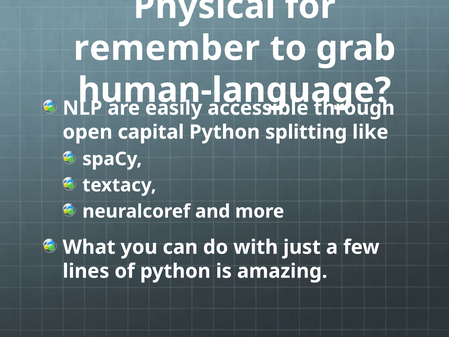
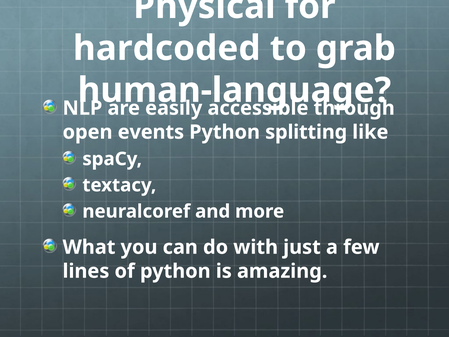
remember: remember -> hardcoded
capital: capital -> events
